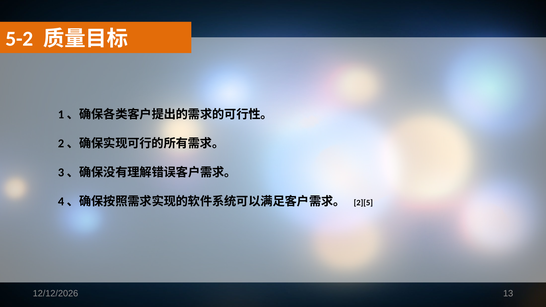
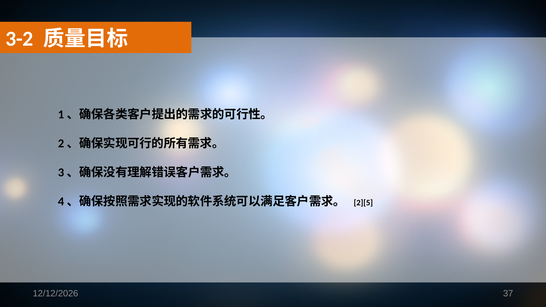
5-2: 5-2 -> 3-2
13: 13 -> 37
